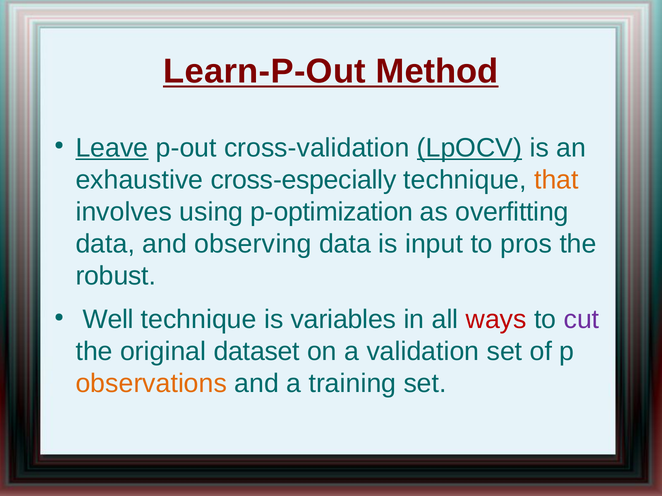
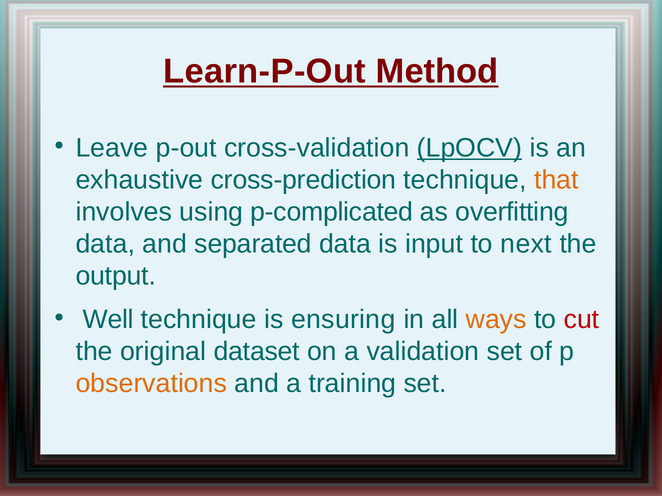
Leave underline: present -> none
cross-especially: cross-especially -> cross-prediction
p-optimization: p-optimization -> p-complicated
observing: observing -> separated
pros: pros -> next
robust: robust -> output
variables: variables -> ensuring
ways colour: red -> orange
cut colour: purple -> red
